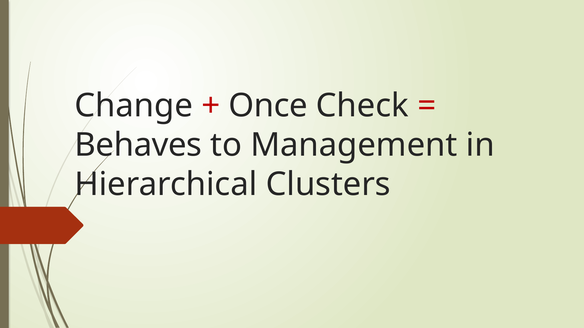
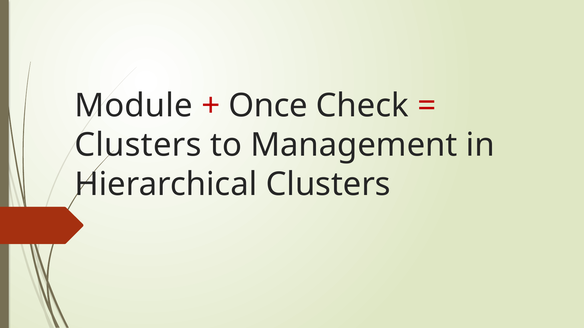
Change: Change -> Module
Behaves at (138, 145): Behaves -> Clusters
